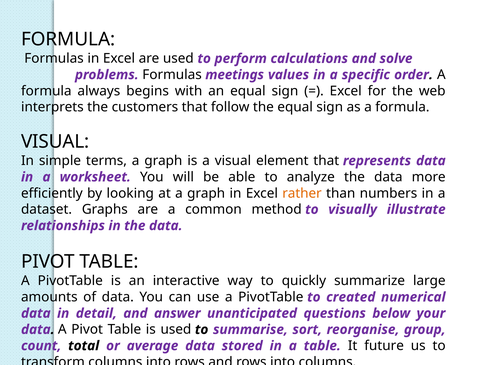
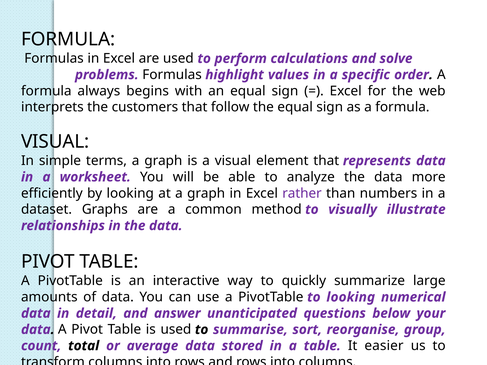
meetings: meetings -> highlight
rather colour: orange -> purple
to created: created -> looking
future: future -> easier
